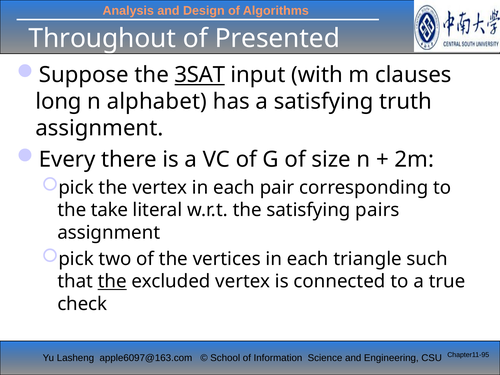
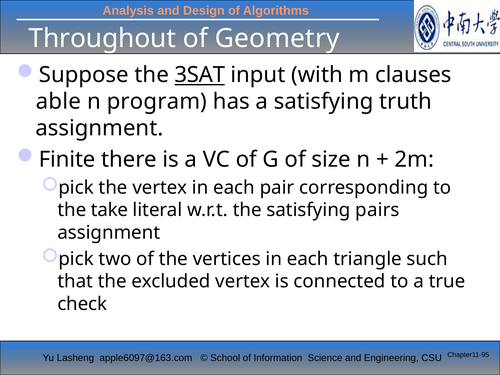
Presented: Presented -> Geometry
long: long -> able
alphabet: alphabet -> program
Every: Every -> Finite
the at (112, 281) underline: present -> none
